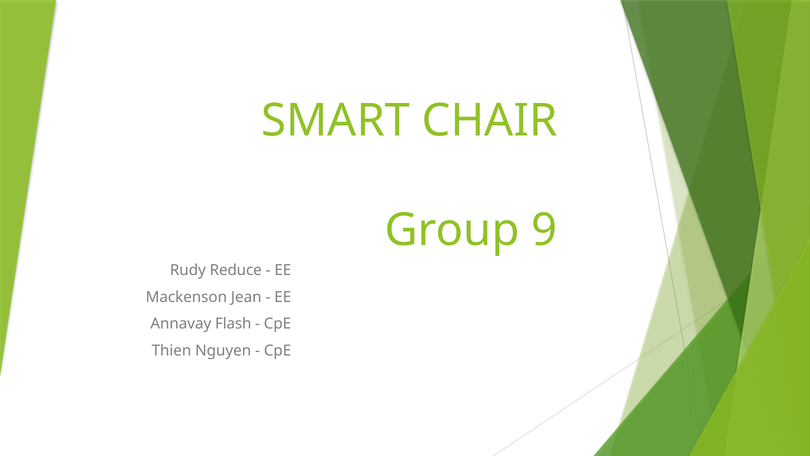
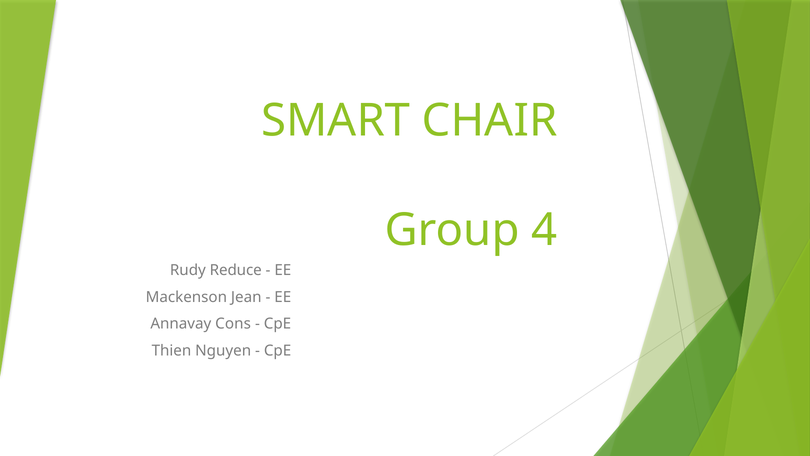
9: 9 -> 4
Flash: Flash -> Cons
